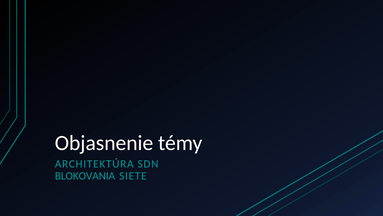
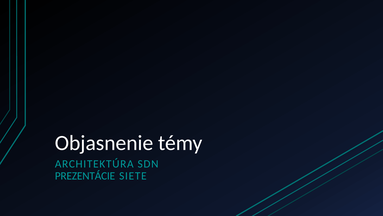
BLOKOVANIA: BLOKOVANIA -> PREZENTÁCIE
